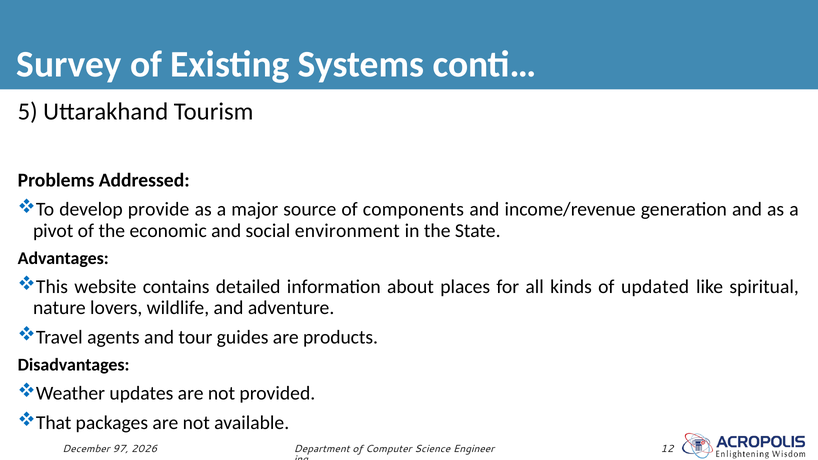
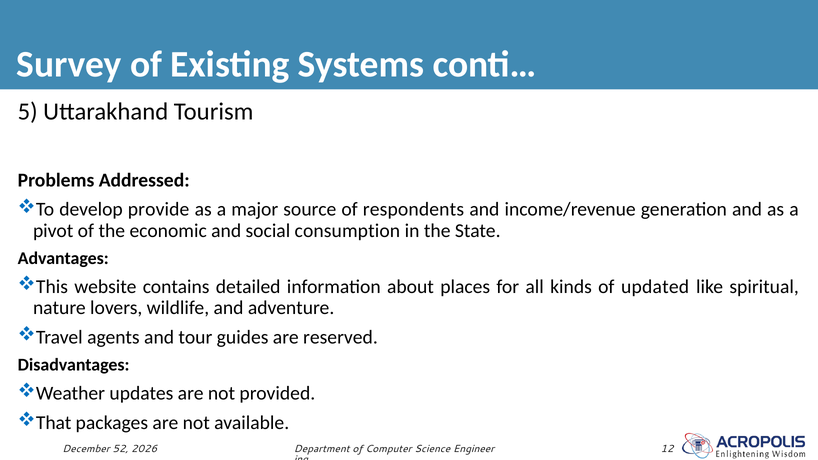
components: components -> respondents
environment: environment -> consumption
products: products -> reserved
97: 97 -> 52
